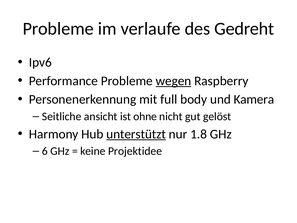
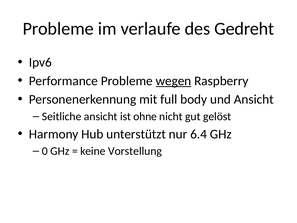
und Kamera: Kamera -> Ansicht
unterstützt underline: present -> none
1.8: 1.8 -> 6.4
6: 6 -> 0
Projektidee: Projektidee -> Vorstellung
